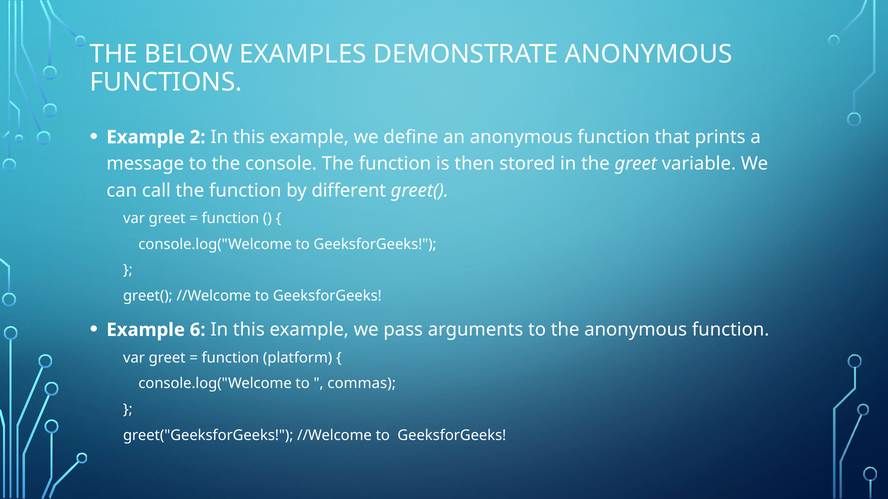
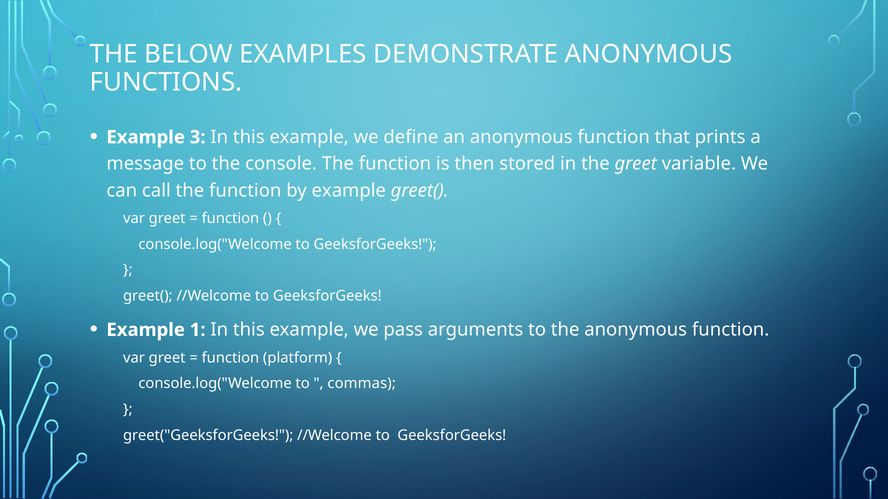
2: 2 -> 3
by different: different -> example
6: 6 -> 1
